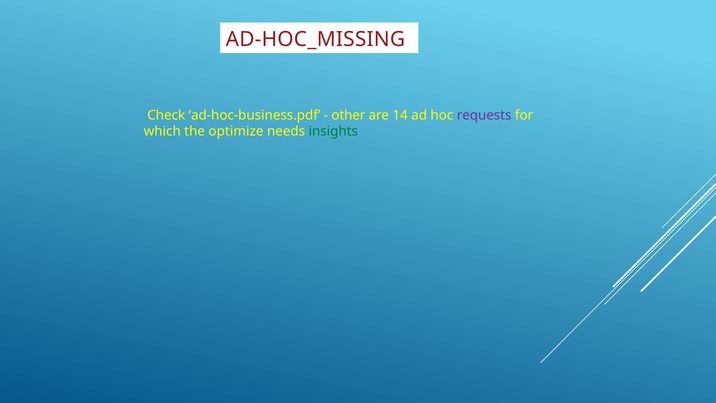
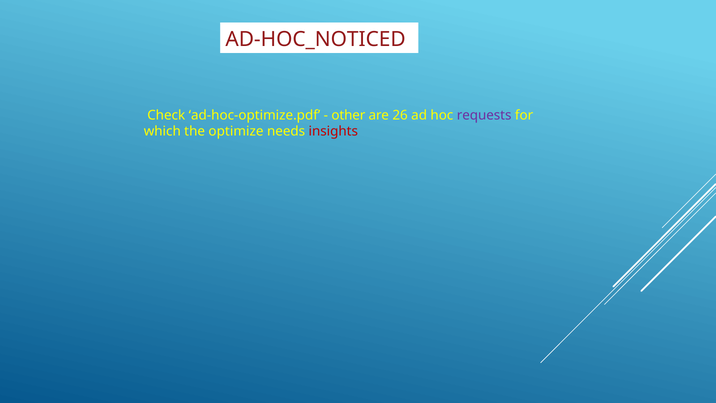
AD-HOC_MISSING: AD-HOC_MISSING -> AD-HOC_NOTICED
ad-hoc-business.pdf: ad-hoc-business.pdf -> ad-hoc-optimize.pdf
14: 14 -> 26
insights colour: green -> red
